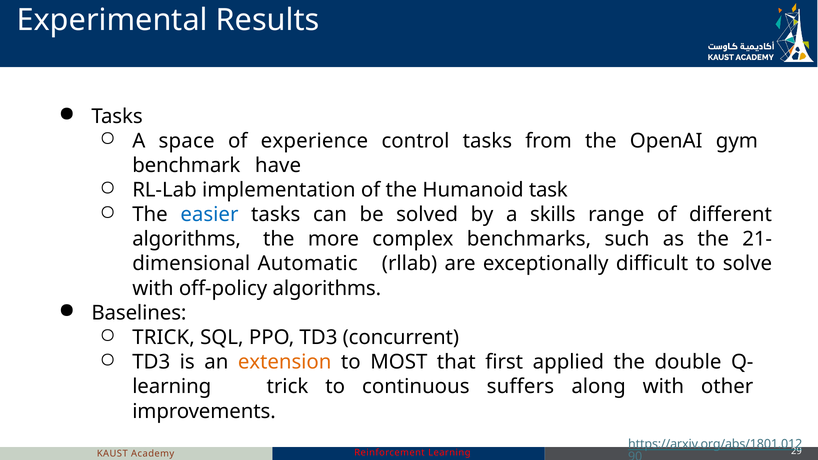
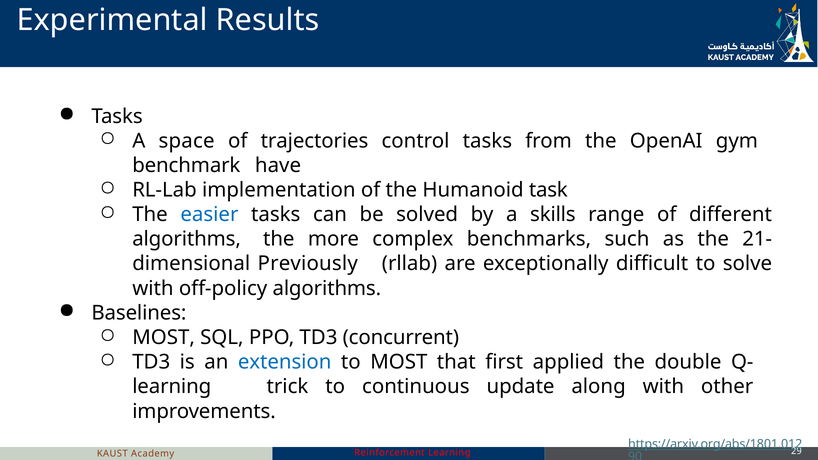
experience: experience -> trajectories
Automatic: Automatic -> Previously
TRICK at (164, 338): TRICK -> MOST
extension colour: orange -> blue
suffers: suffers -> update
